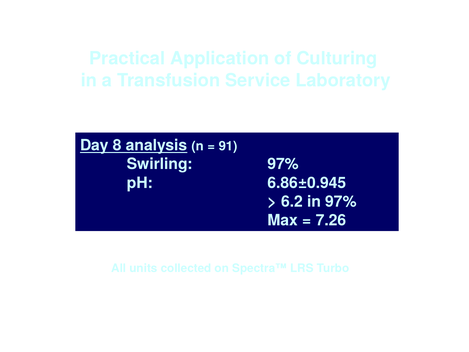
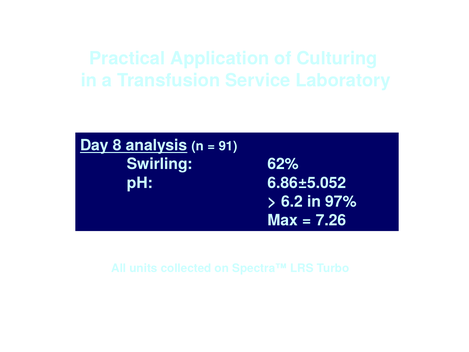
Swirling 97%: 97% -> 62%
6.86±0.945: 6.86±0.945 -> 6.86±5.052
